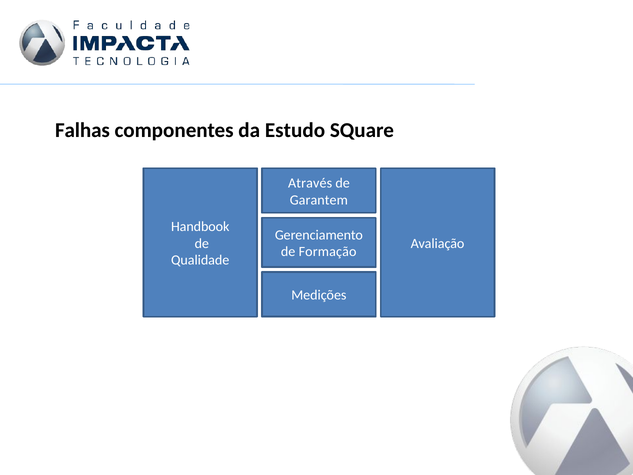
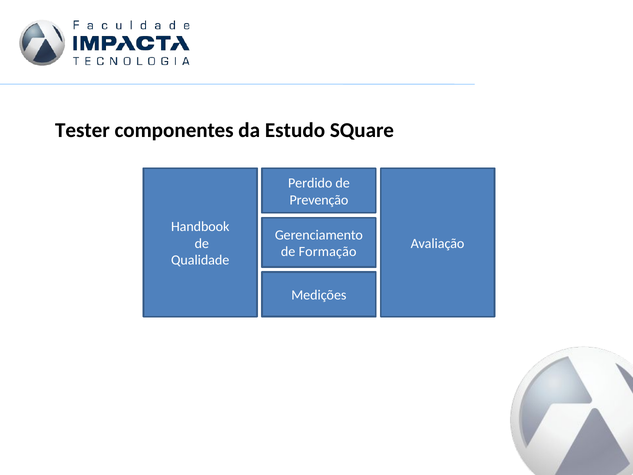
Falhas: Falhas -> Tester
Através: Através -> Perdido
Garantem: Garantem -> Prevenção
